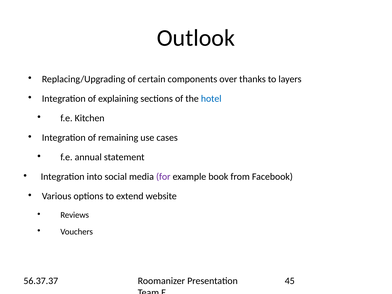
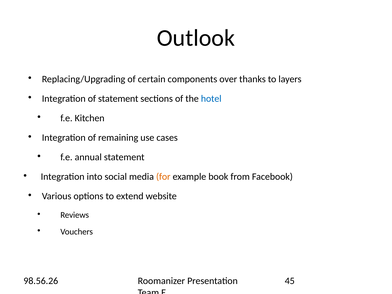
of explaining: explaining -> statement
for colour: purple -> orange
56.37.37: 56.37.37 -> 98.56.26
